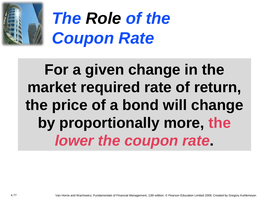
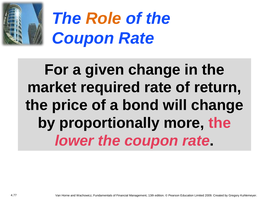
Role colour: black -> orange
